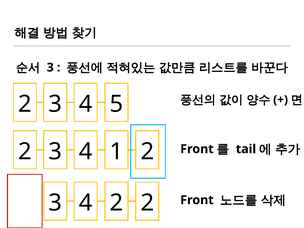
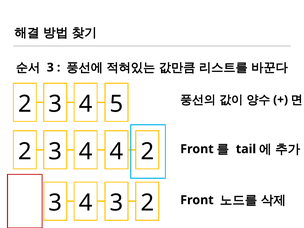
4 1: 1 -> 4
4 2: 2 -> 3
